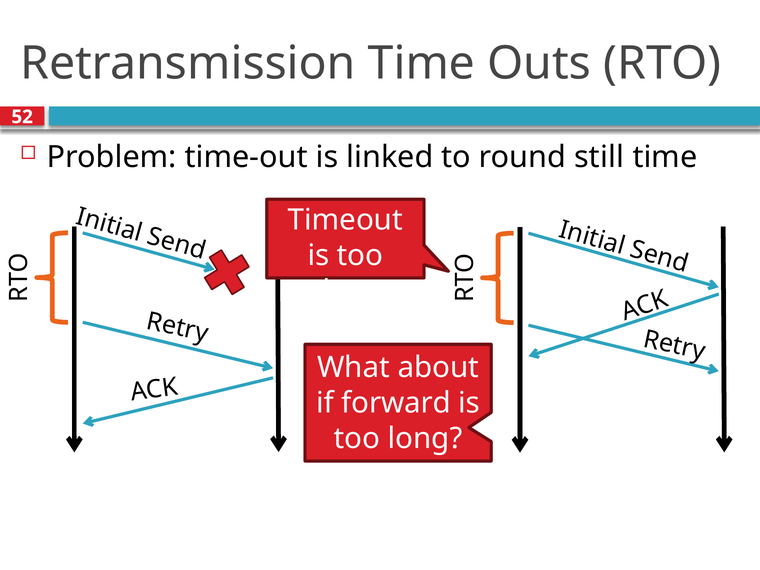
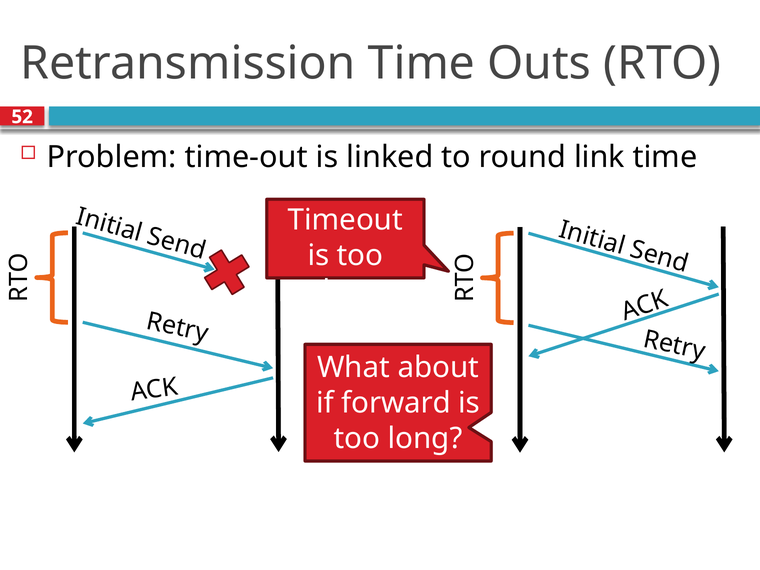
still: still -> link
